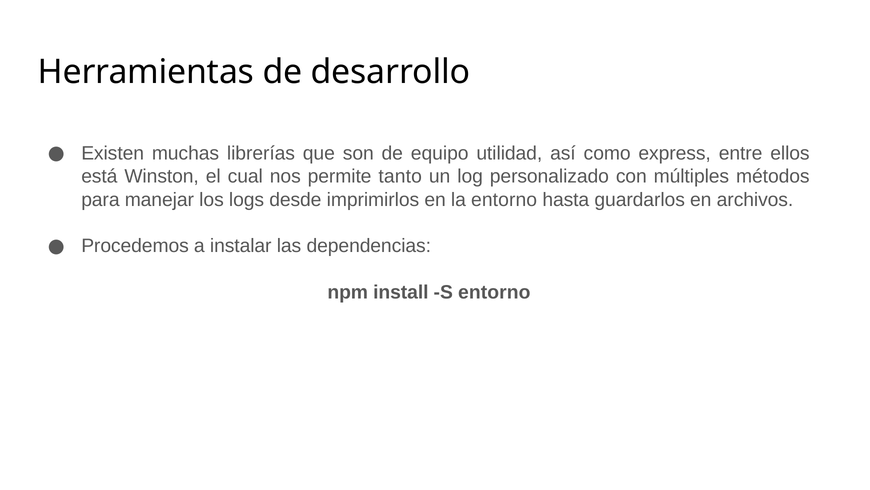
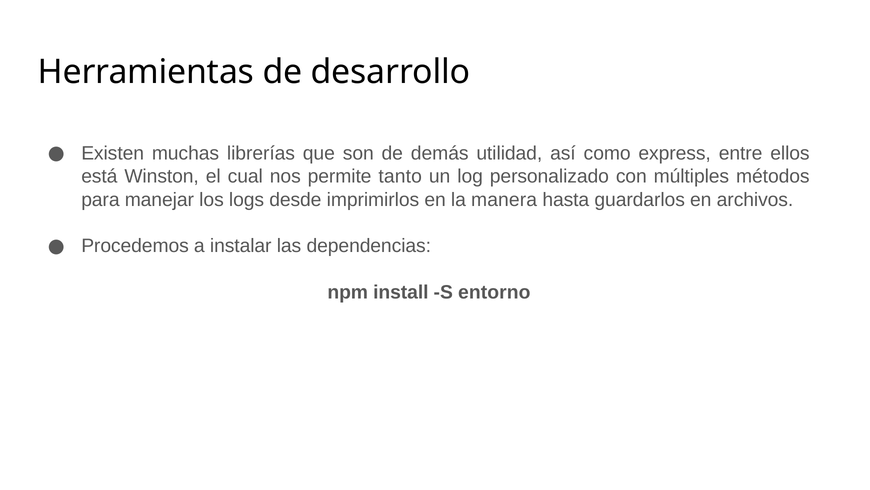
equipo: equipo -> demás
la entorno: entorno -> manera
